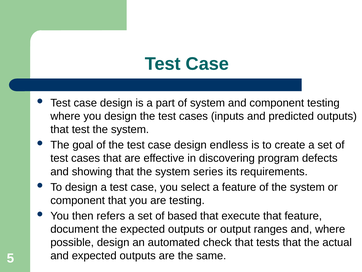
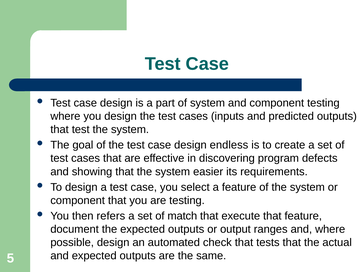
series: series -> easier
based: based -> match
